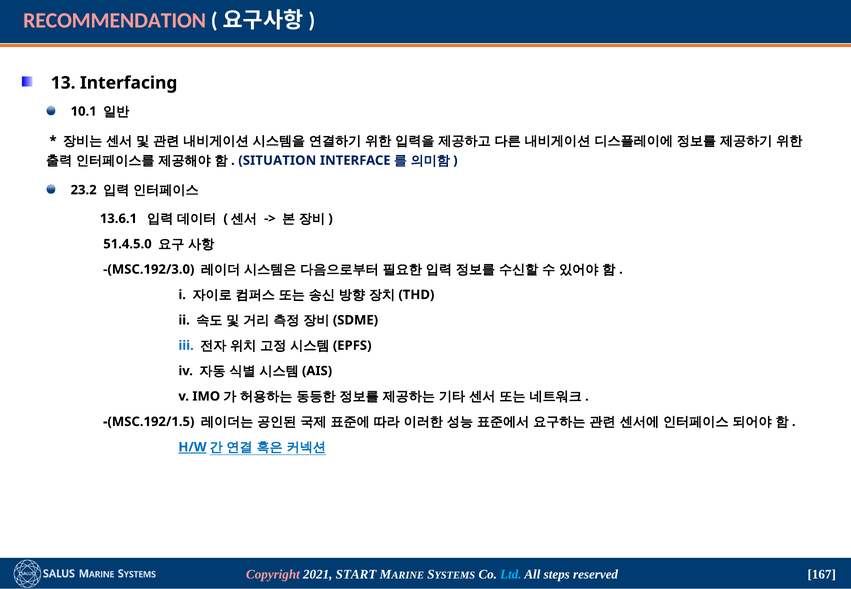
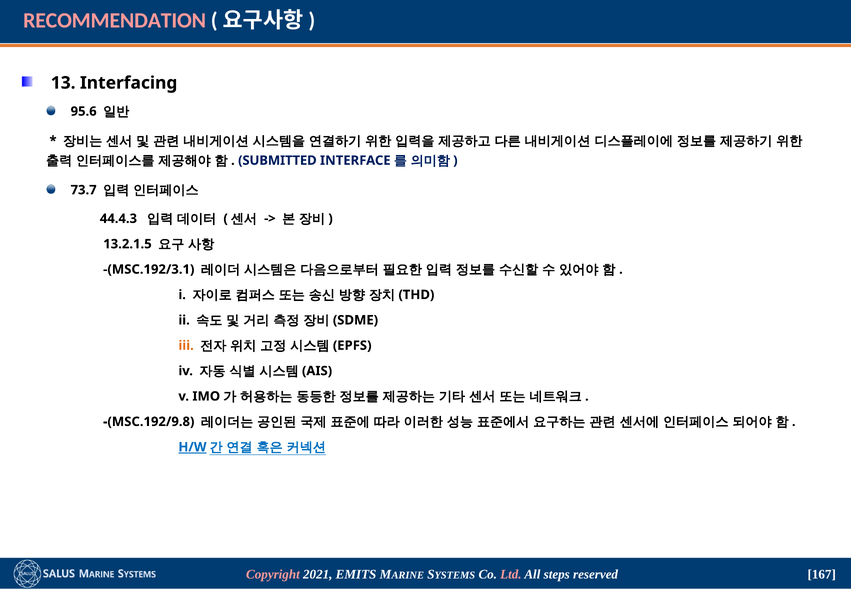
10.1: 10.1 -> 95.6
SITUATION: SITUATION -> SUBMITTED
23.2: 23.2 -> 73.7
13.6.1: 13.6.1 -> 44.4.3
51.4.5.0: 51.4.5.0 -> 13.2.1.5
-(MSC.192/3.0: -(MSC.192/3.0 -> -(MSC.192/3.1
iii colour: blue -> orange
-(MSC.192/1.5: -(MSC.192/1.5 -> -(MSC.192/9.8
START: START -> EMITS
Ltd colour: light blue -> pink
